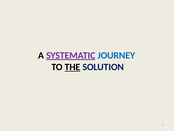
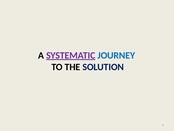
THE underline: present -> none
